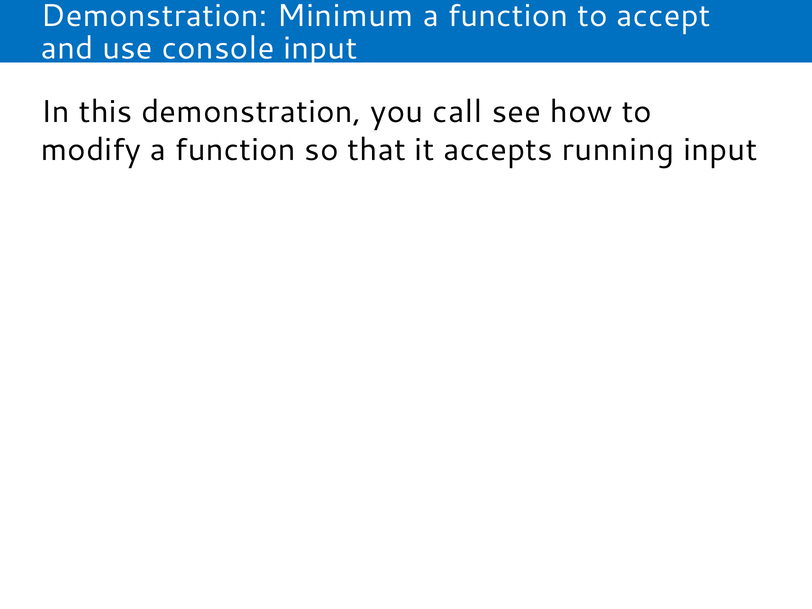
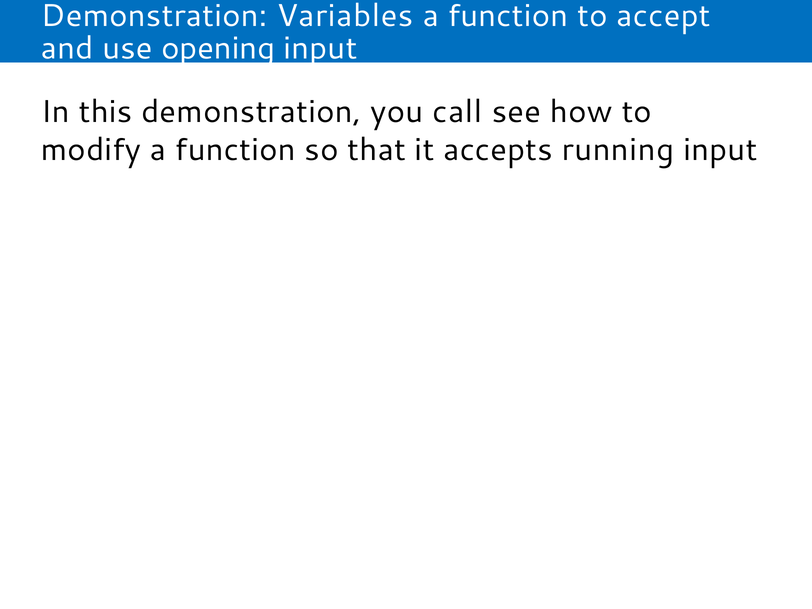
Minimum: Minimum -> Variables
console: console -> opening
